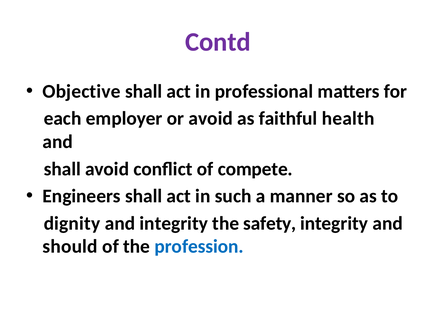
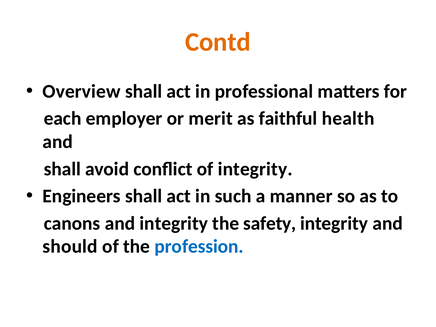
Contd colour: purple -> orange
Objective: Objective -> Overview
or avoid: avoid -> merit
of compete: compete -> integrity
dignity: dignity -> canons
